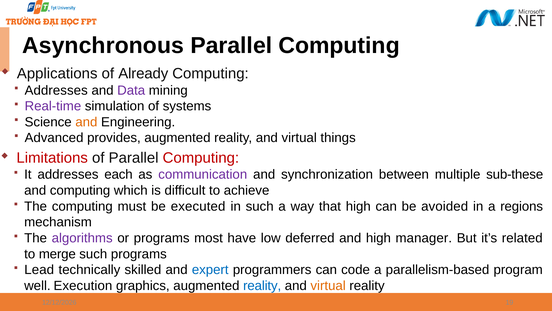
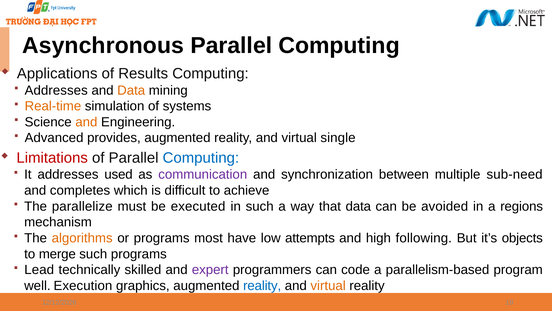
Already: Already -> Results
Data at (131, 90) colour: purple -> orange
Real-time colour: purple -> orange
things: things -> single
Computing at (201, 158) colour: red -> blue
each: each -> used
sub-these: sub-these -> sub-need
and computing: computing -> completes
The computing: computing -> parallelize
that high: high -> data
algorithms colour: purple -> orange
deferred: deferred -> attempts
manager: manager -> following
related: related -> objects
expert colour: blue -> purple
